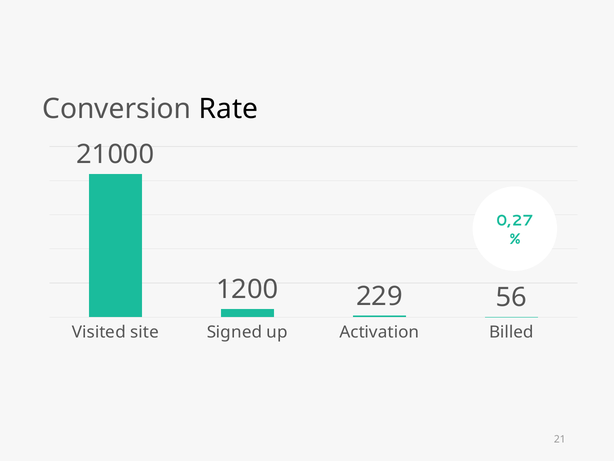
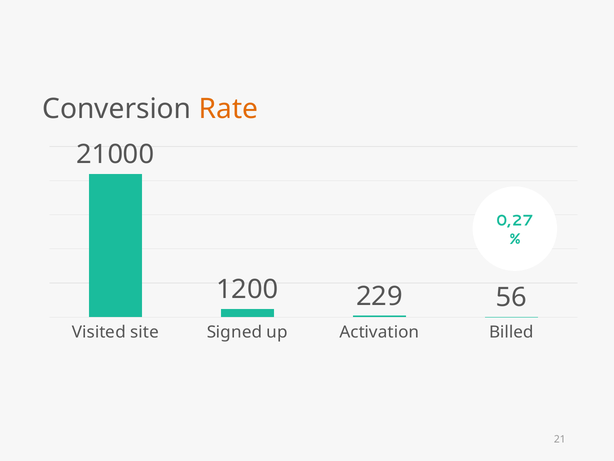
Rate colour: black -> orange
